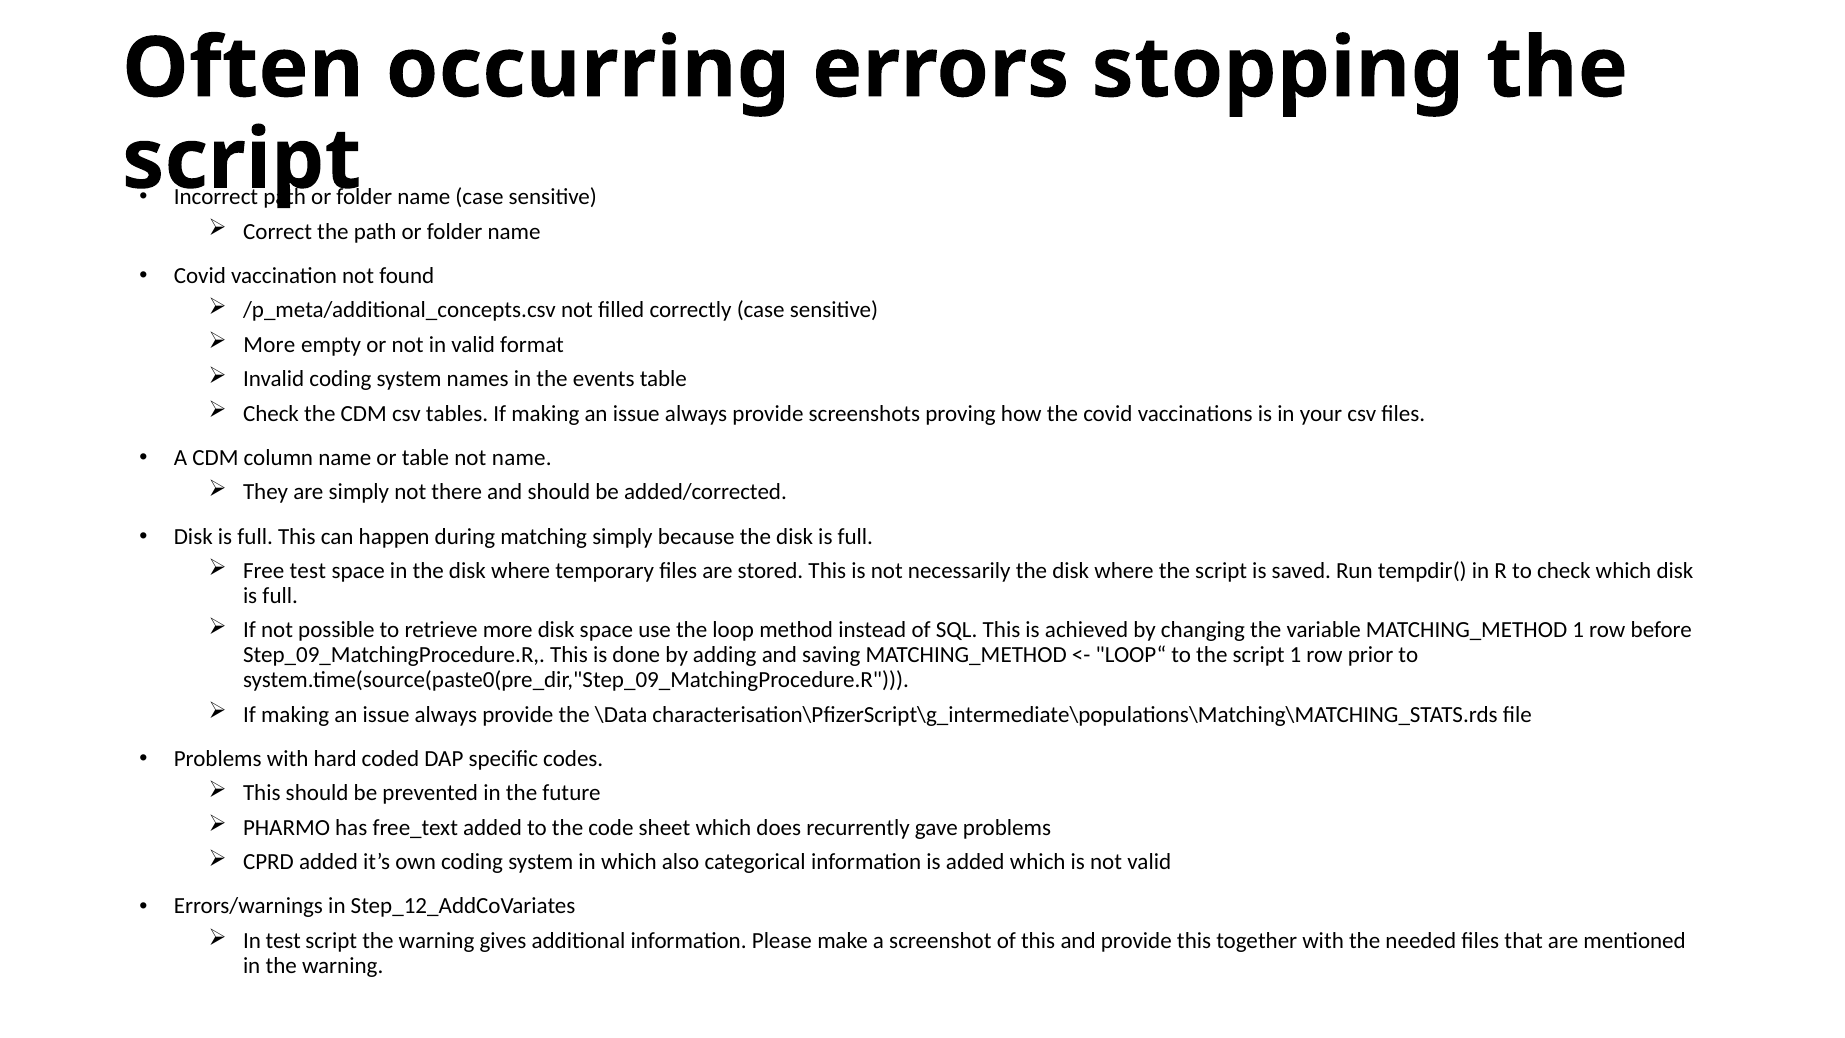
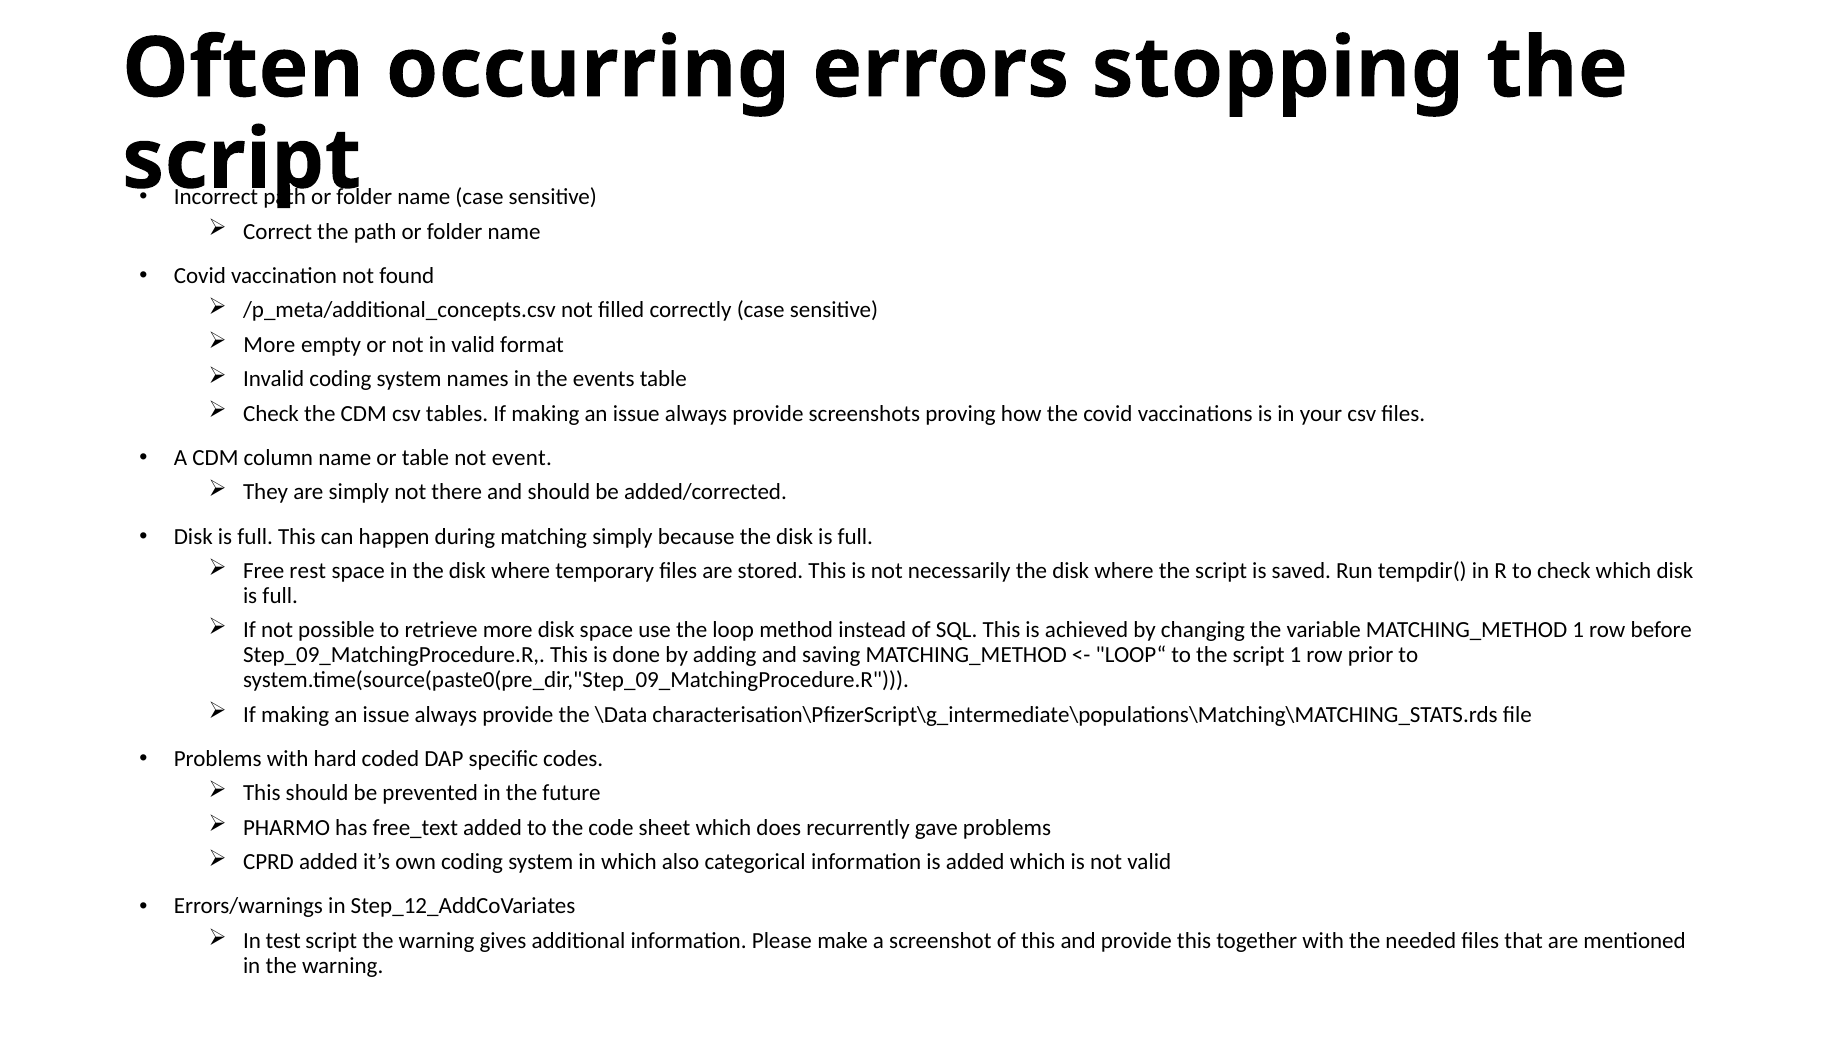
not name: name -> event
Free test: test -> rest
